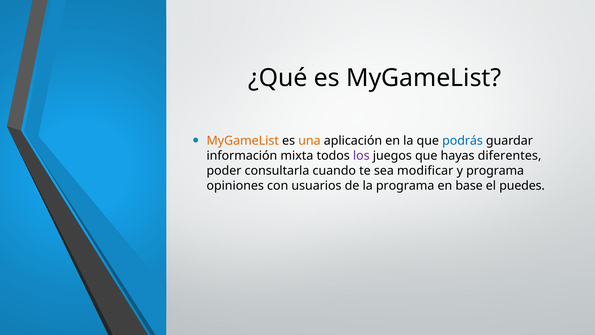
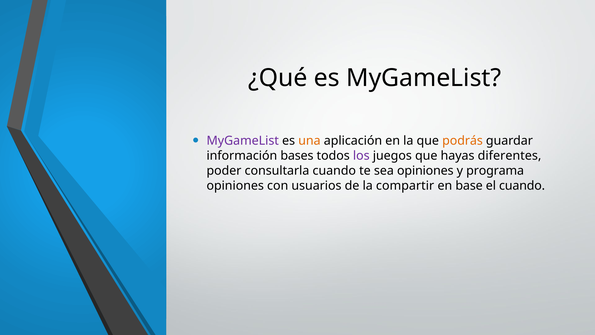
MyGameList at (243, 141) colour: orange -> purple
podrás colour: blue -> orange
mixta: mixta -> bases
sea modificar: modificar -> opiniones
la programa: programa -> compartir
el puedes: puedes -> cuando
